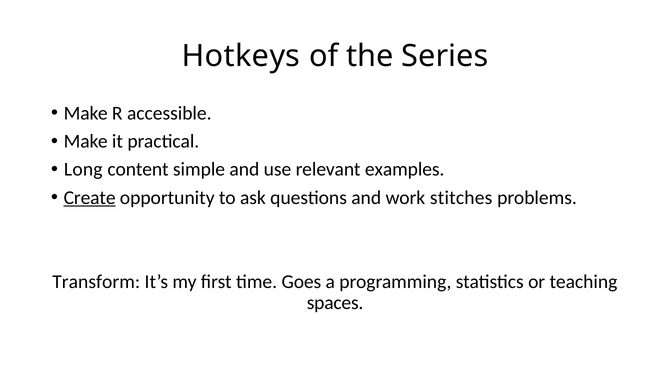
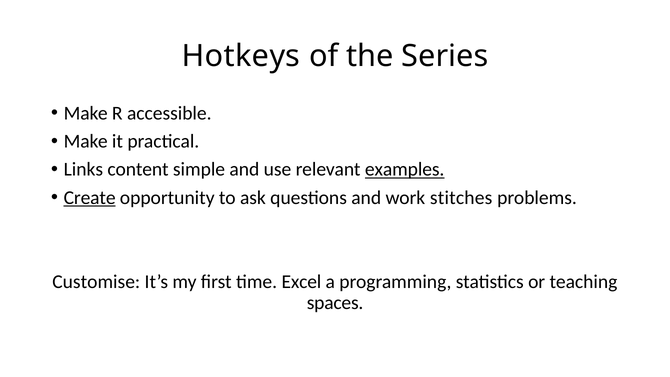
Long: Long -> Links
examples underline: none -> present
Transform: Transform -> Customise
Goes: Goes -> Excel
